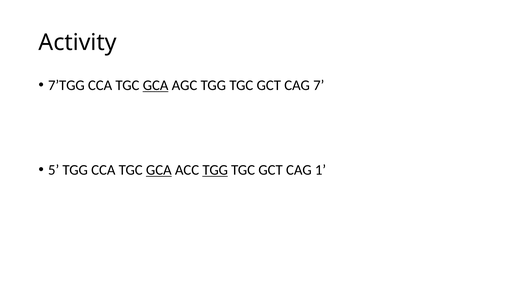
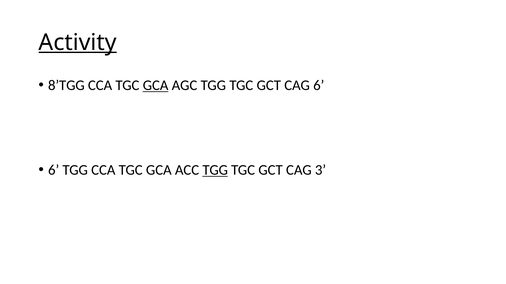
Activity underline: none -> present
7’TGG: 7’TGG -> 8’TGG
CAG 7: 7 -> 6
5 at (54, 170): 5 -> 6
GCA at (159, 170) underline: present -> none
1: 1 -> 3
